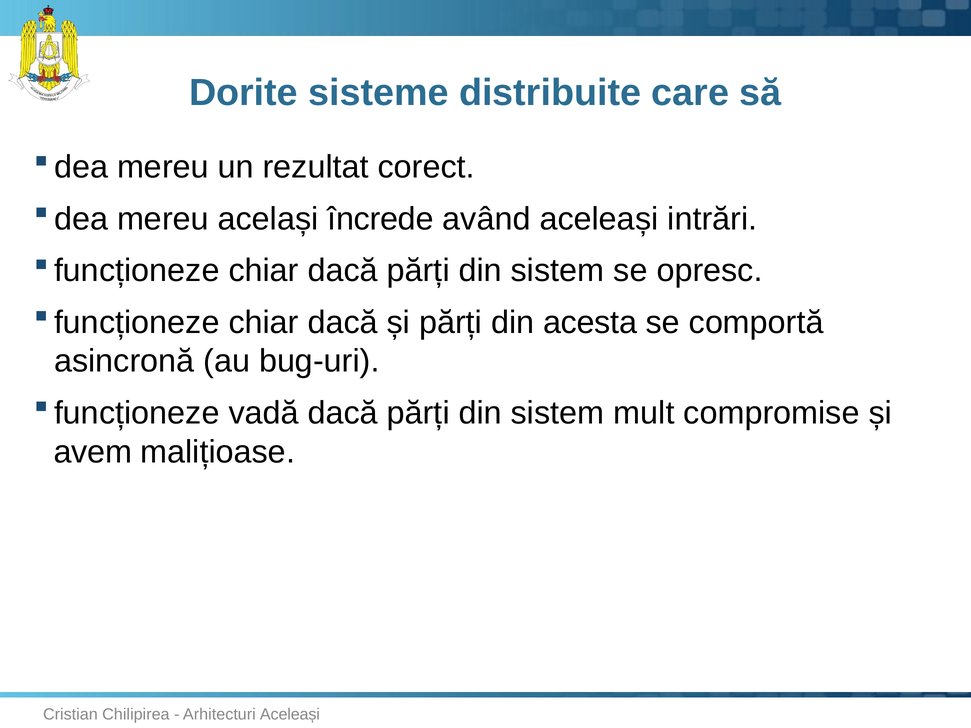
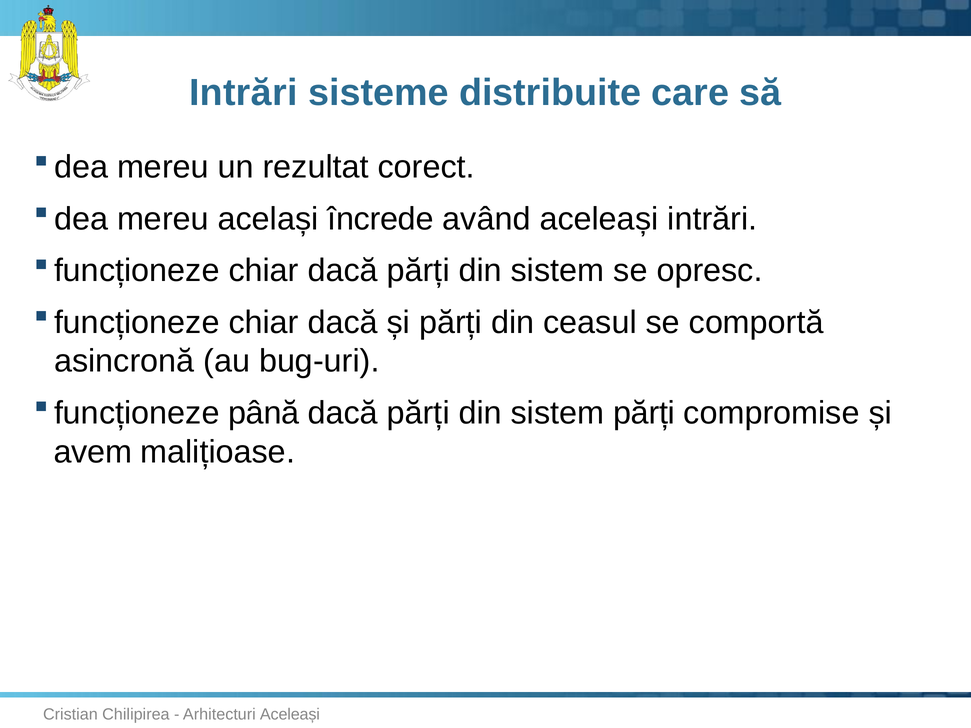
Dorite at (243, 93): Dorite -> Intrări
acesta: acesta -> ceasul
vadă: vadă -> până
sistem mult: mult -> părți
